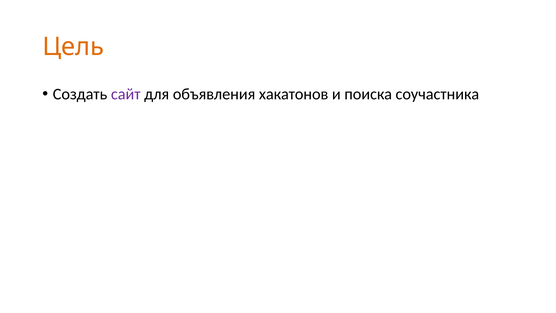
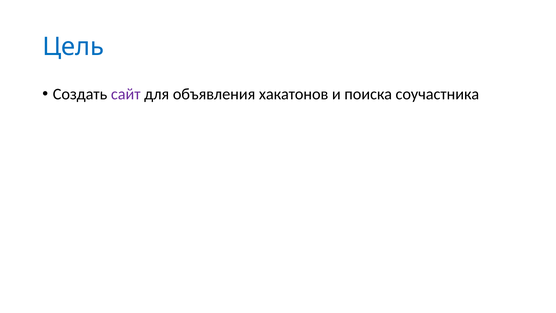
Цель colour: orange -> blue
